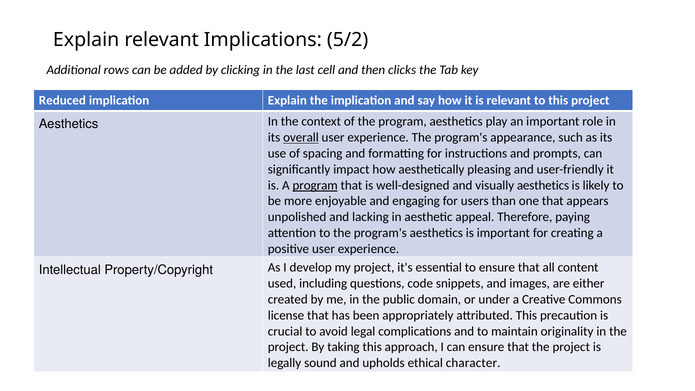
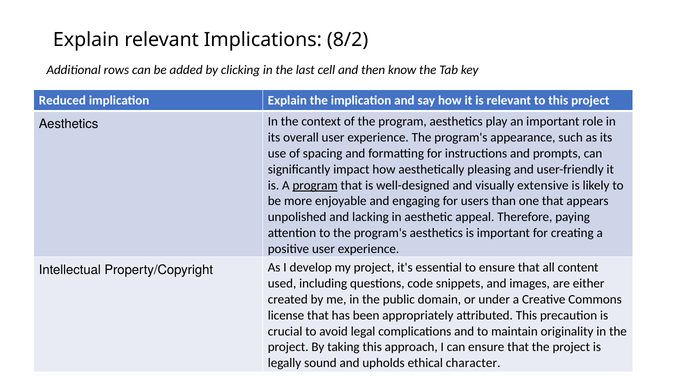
5/2: 5/2 -> 8/2
clicks: clicks -> know
overall underline: present -> none
visually aesthetics: aesthetics -> extensive
